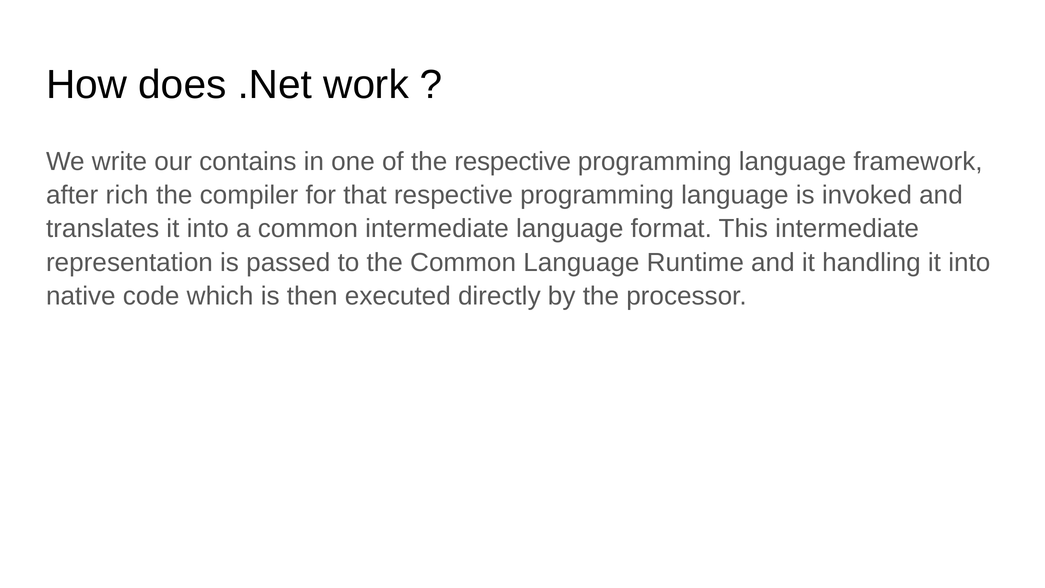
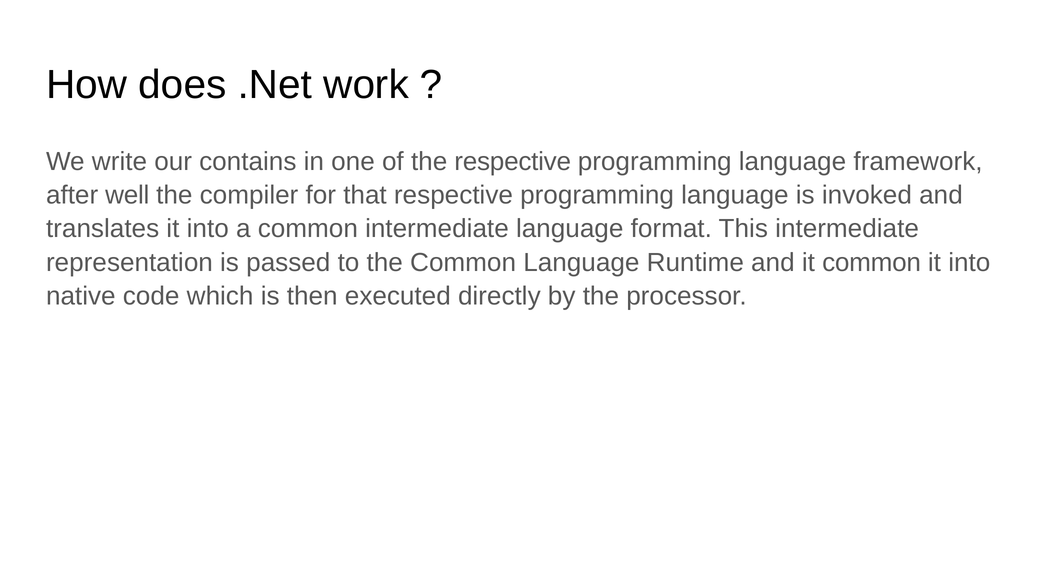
rich: rich -> well
it handling: handling -> common
